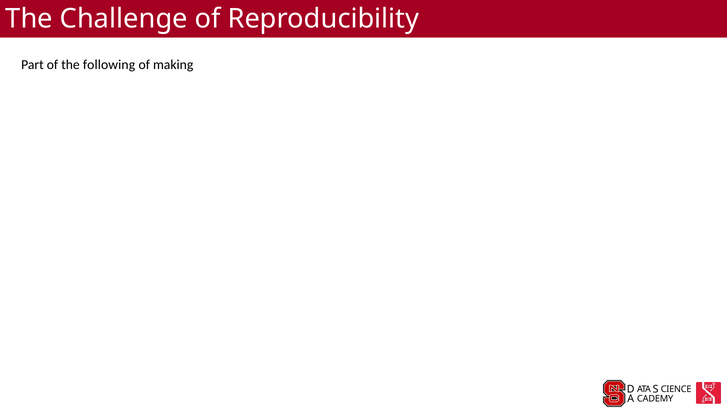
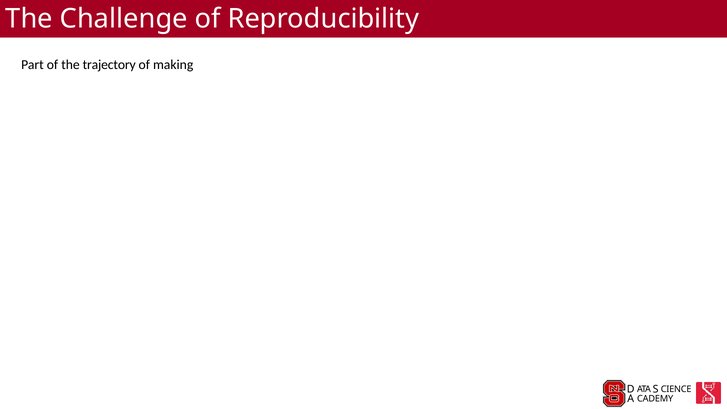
following: following -> trajectory
